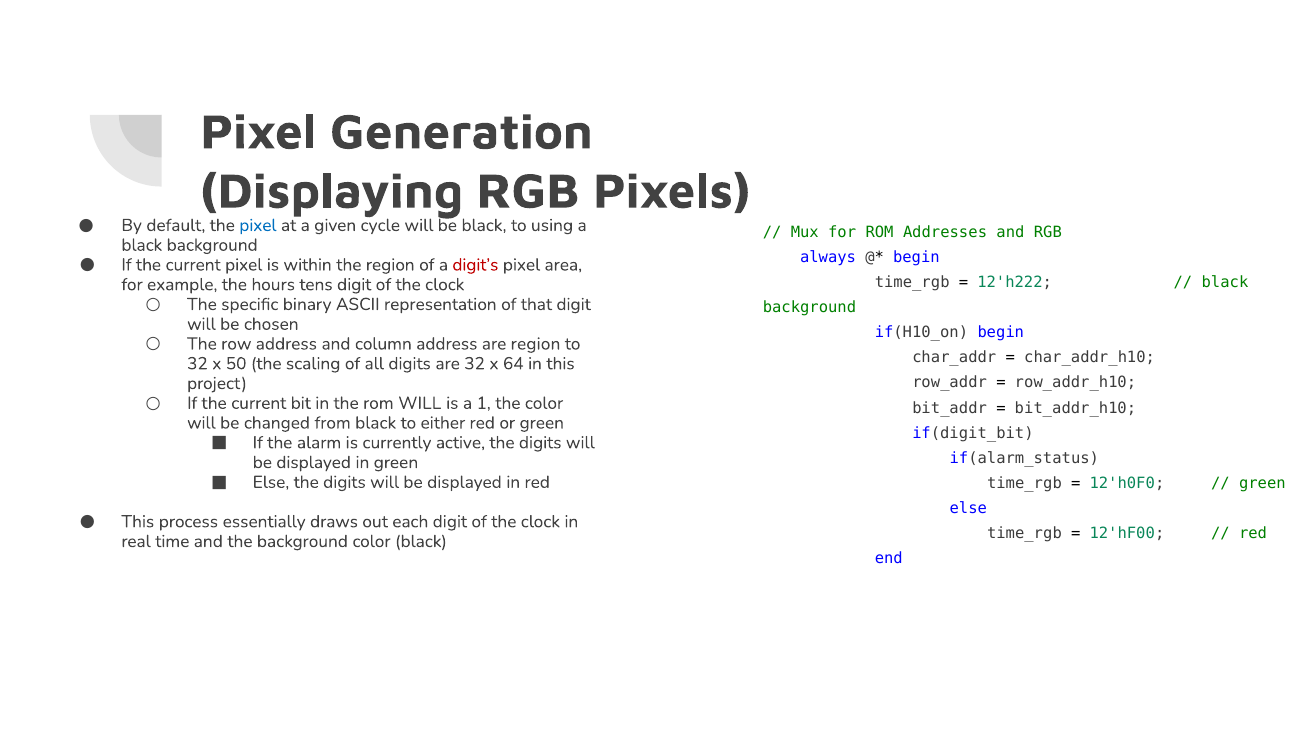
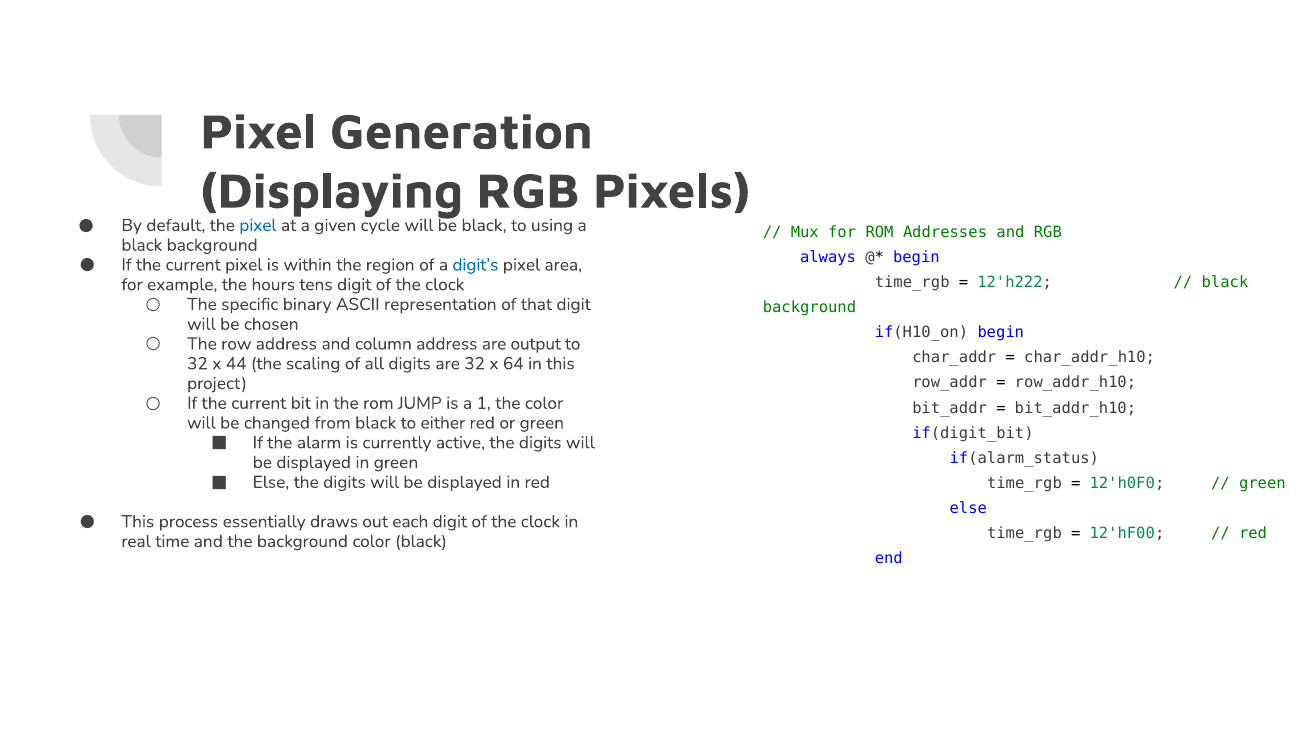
digit’s colour: red -> blue
are region: region -> output
50: 50 -> 44
rom WILL: WILL -> JUMP
